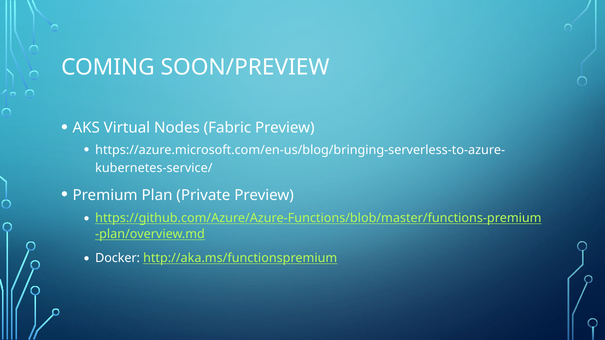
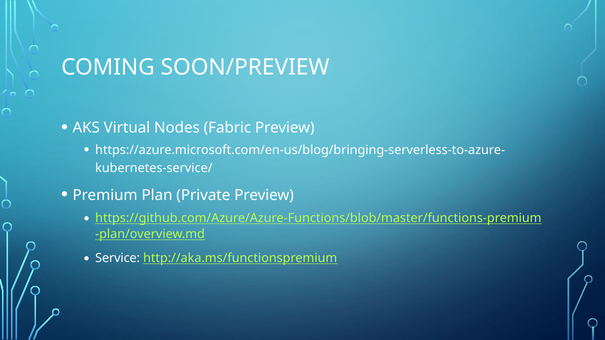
Docker: Docker -> Service
